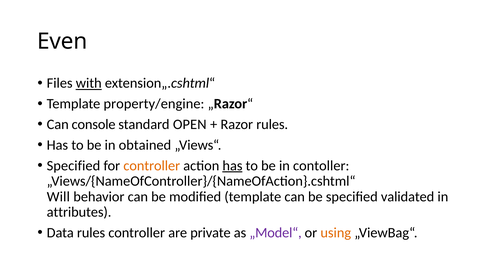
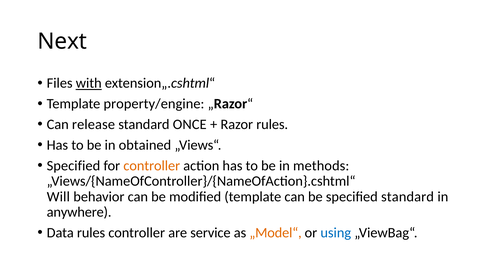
Even: Even -> Next
console: console -> release
OPEN: OPEN -> ONCE
has at (232, 166) underline: present -> none
contoller: contoller -> methods
specified validated: validated -> standard
attributes: attributes -> anywhere
private: private -> service
„Model“ colour: purple -> orange
using colour: orange -> blue
